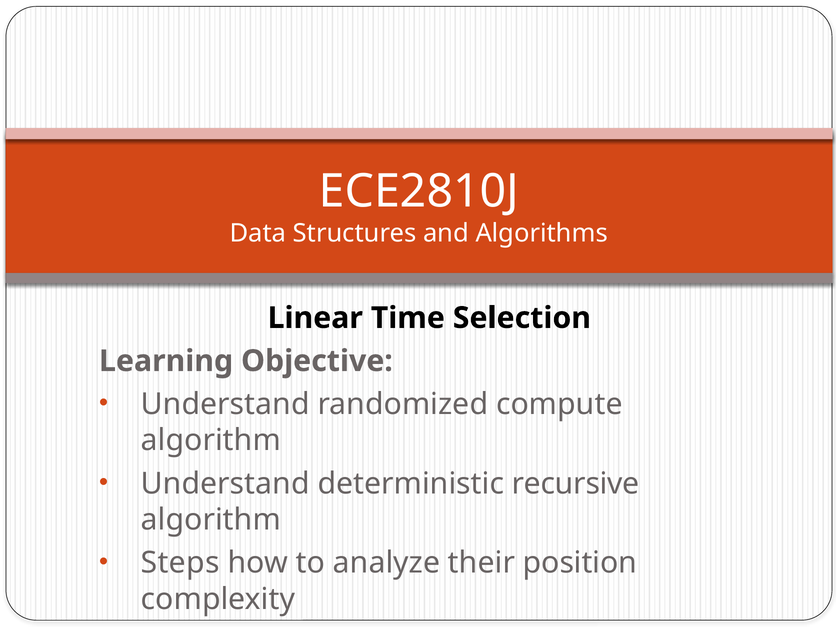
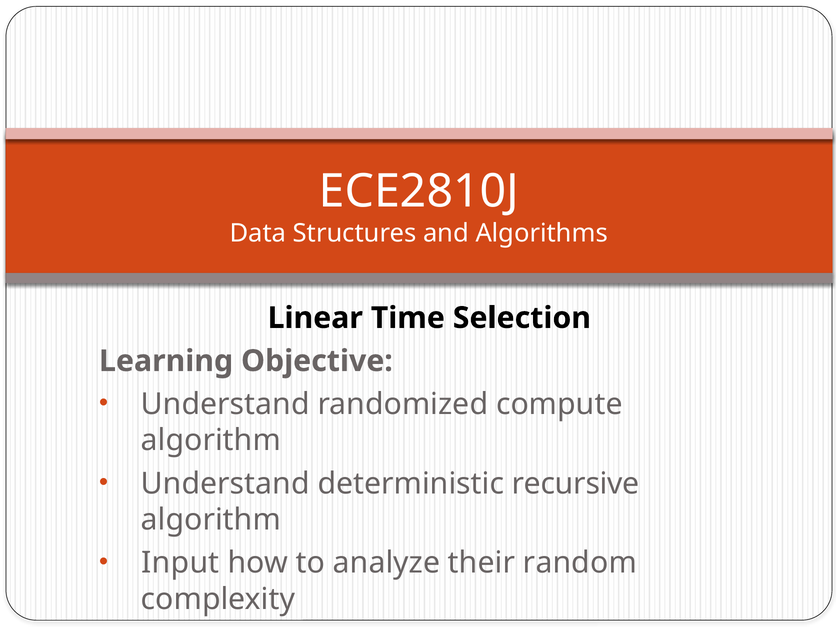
Steps: Steps -> Input
position: position -> random
